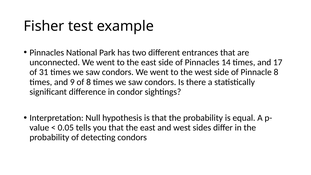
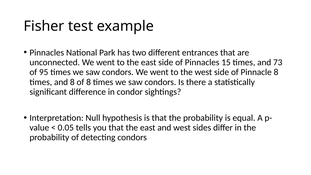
14: 14 -> 15
17: 17 -> 73
31: 31 -> 95
and 9: 9 -> 8
